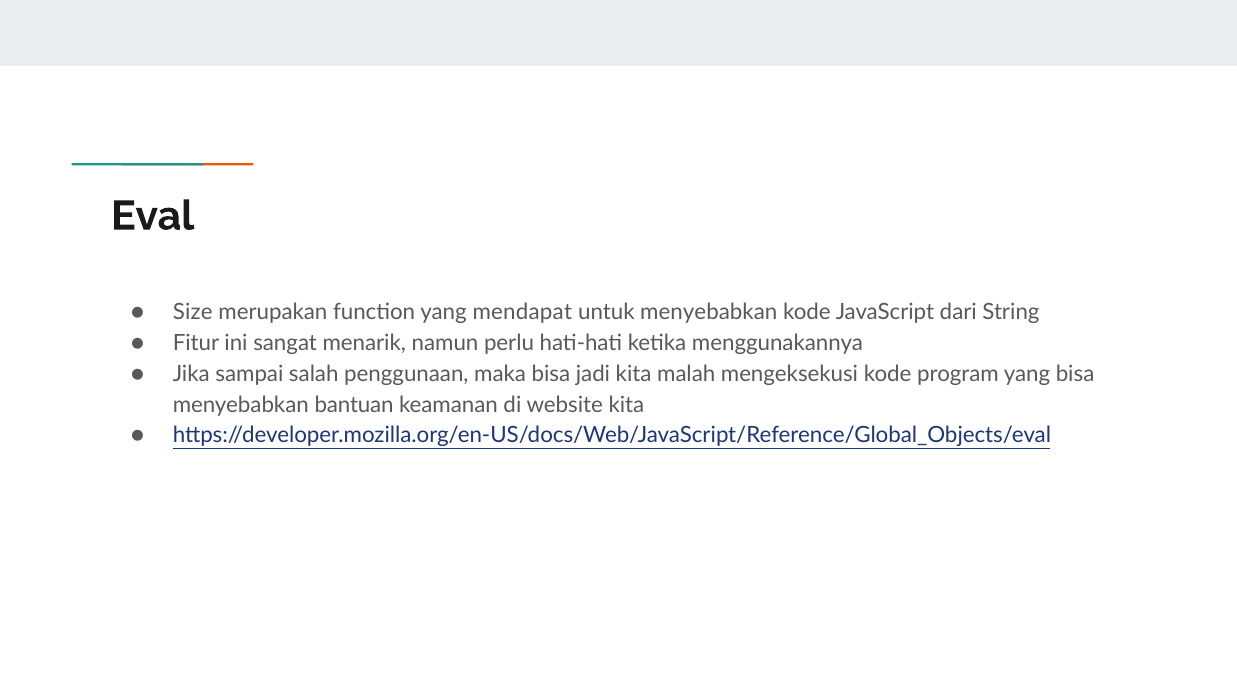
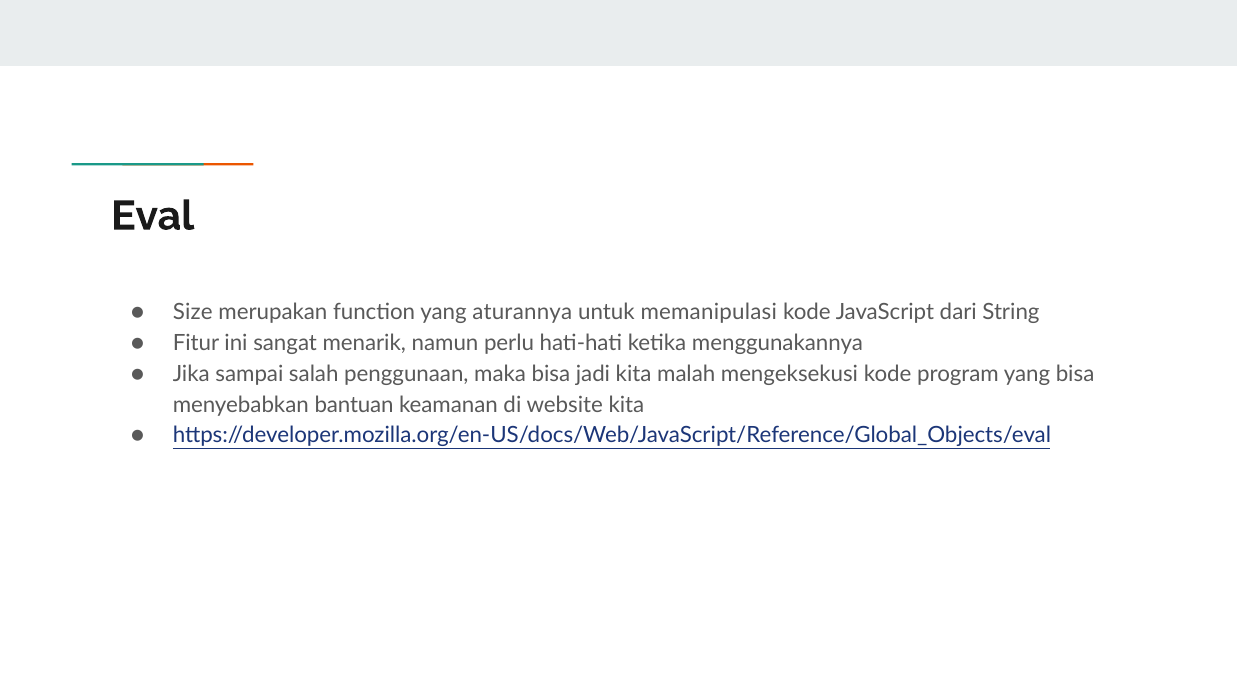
mendapat: mendapat -> aturannya
untuk menyebabkan: menyebabkan -> memanipulasi
